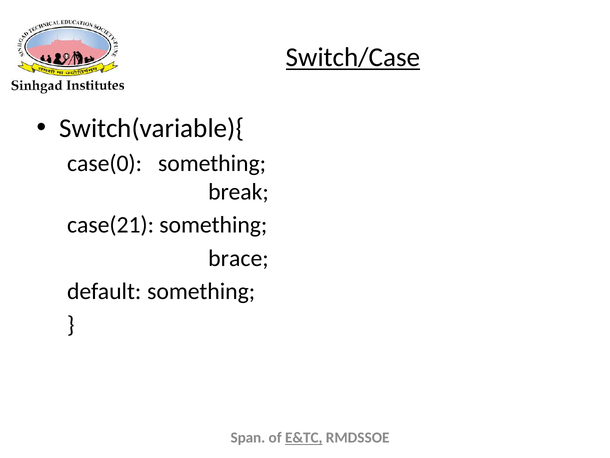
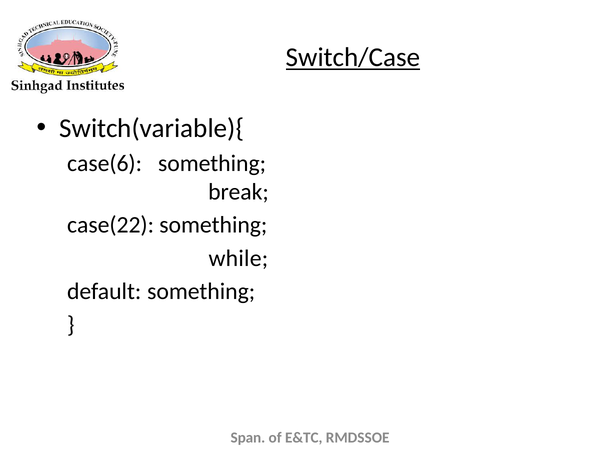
case(0: case(0 -> case(6
case(21: case(21 -> case(22
brace: brace -> while
E&TC underline: present -> none
